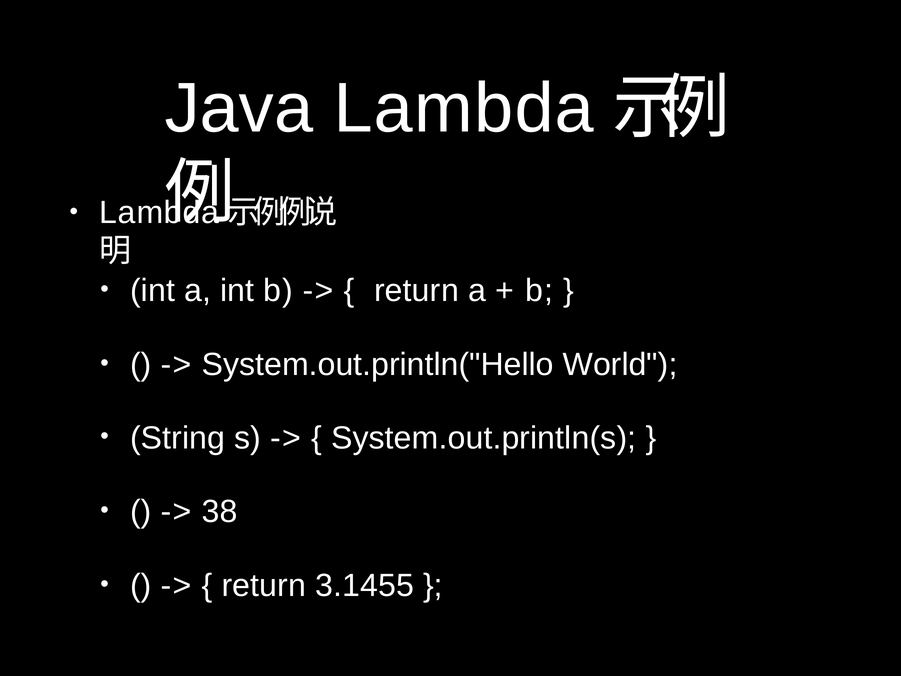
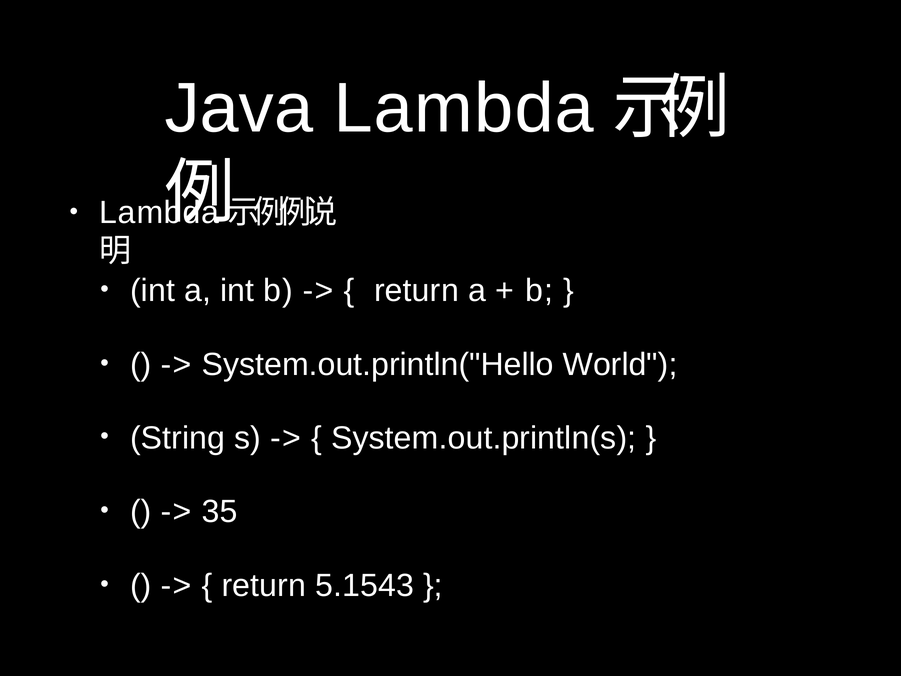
38: 38 -> 35
3.1455: 3.1455 -> 5.1543
